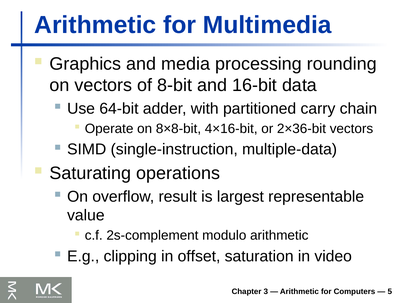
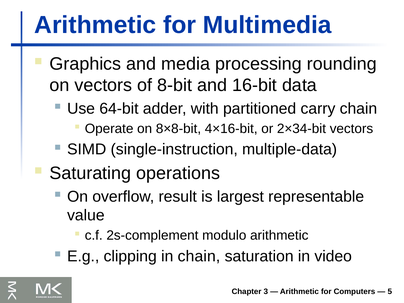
2×36-bit: 2×36-bit -> 2×34-bit
in offset: offset -> chain
